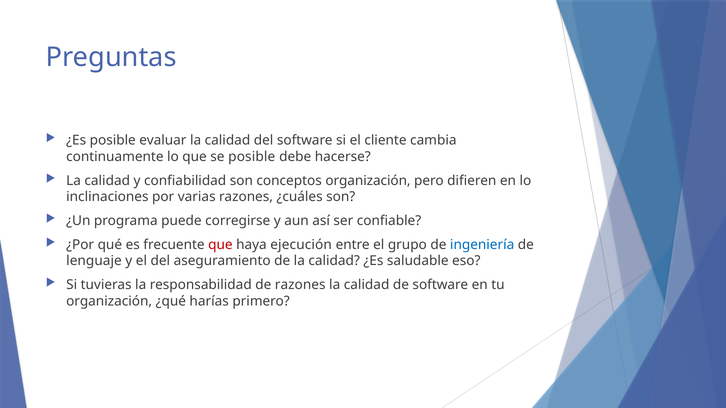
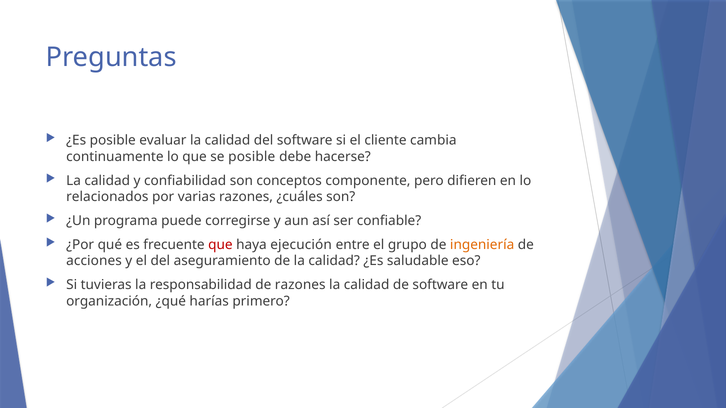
conceptos organización: organización -> componente
inclinaciones: inclinaciones -> relacionados
ingeniería colour: blue -> orange
lenguaje: lenguaje -> acciones
